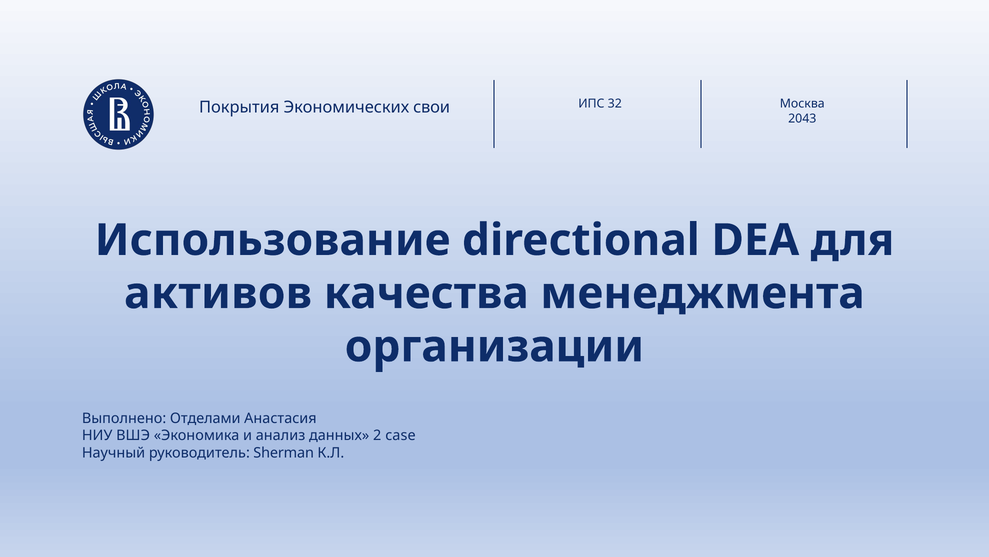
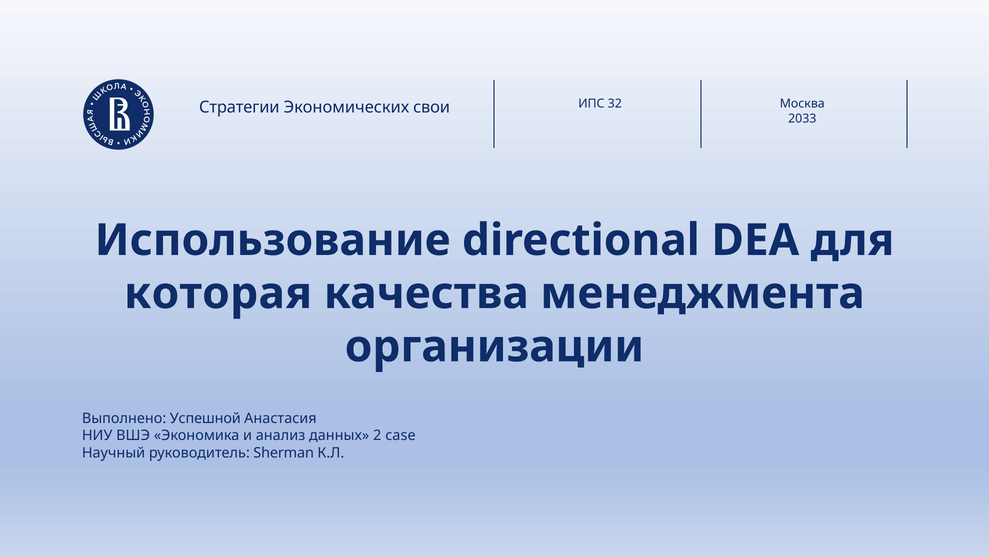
Покрытия: Покрытия -> Стратегии
2043: 2043 -> 2033
активов: активов -> которая
Отделами: Отделами -> Успешной
